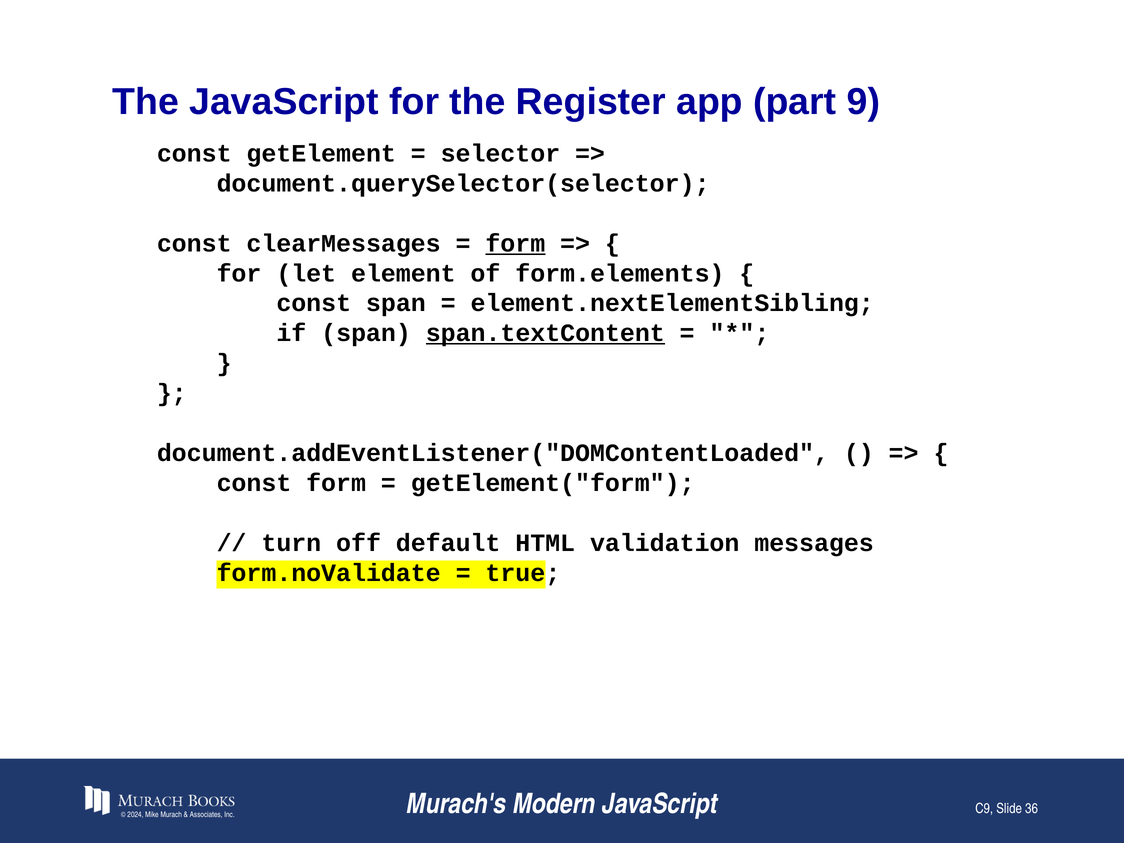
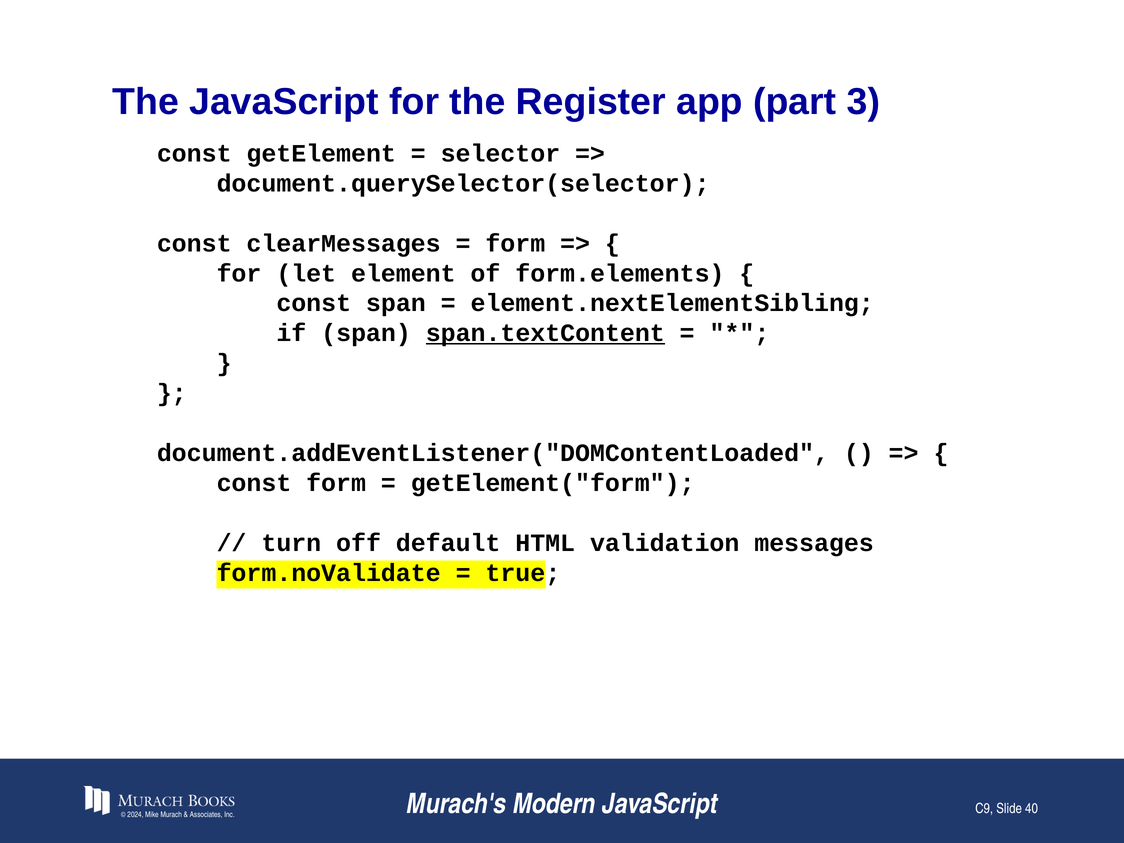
9: 9 -> 3
form at (515, 243) underline: present -> none
36: 36 -> 40
